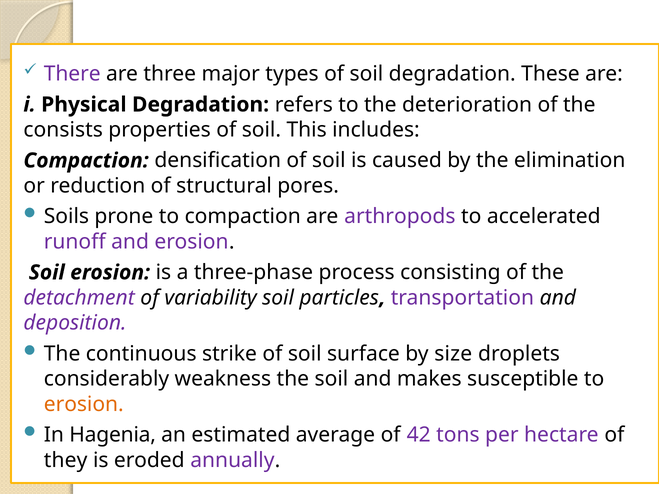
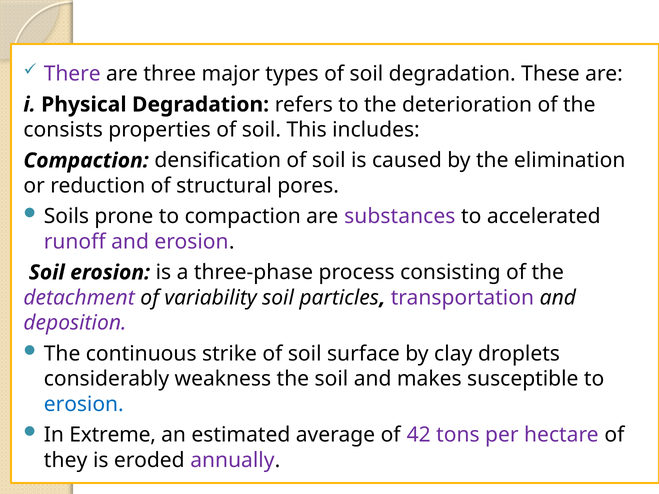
arthropods: arthropods -> substances
size: size -> clay
erosion at (84, 404) colour: orange -> blue
Hagenia: Hagenia -> Extreme
